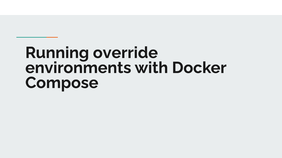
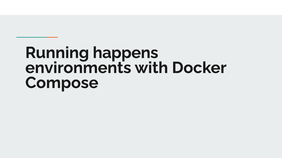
override: override -> happens
